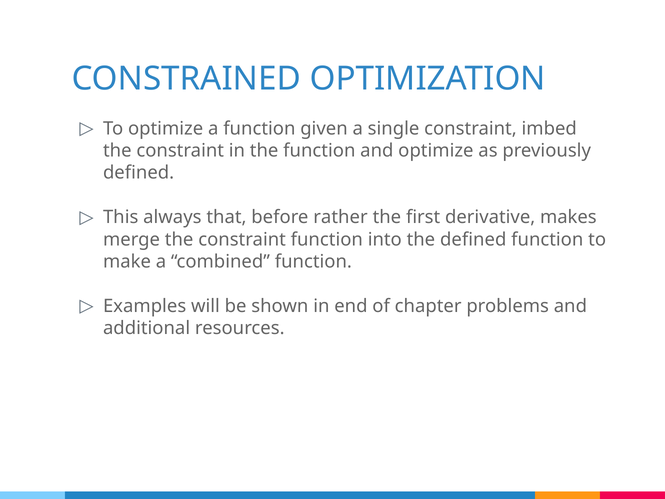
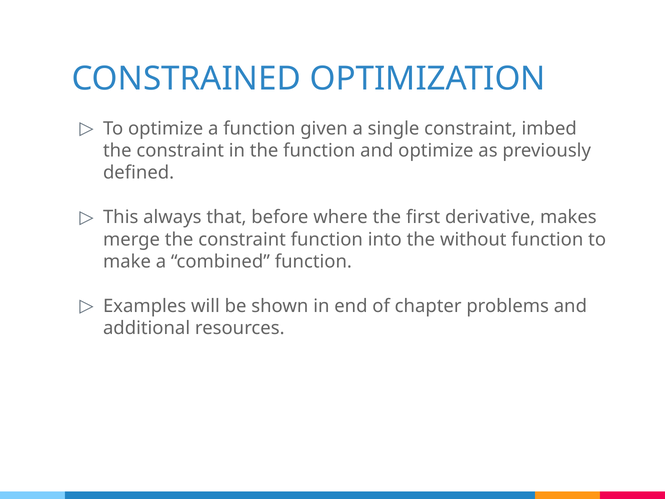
rather: rather -> where
the defined: defined -> without
